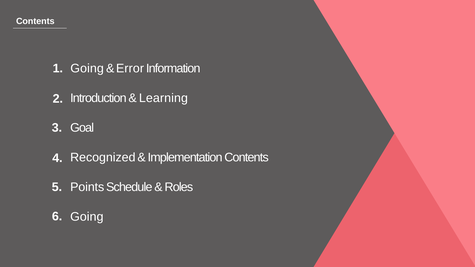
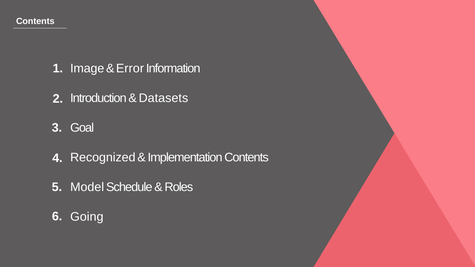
Going at (87, 68): Going -> Image
Learning: Learning -> Datasets
Points: Points -> Model
